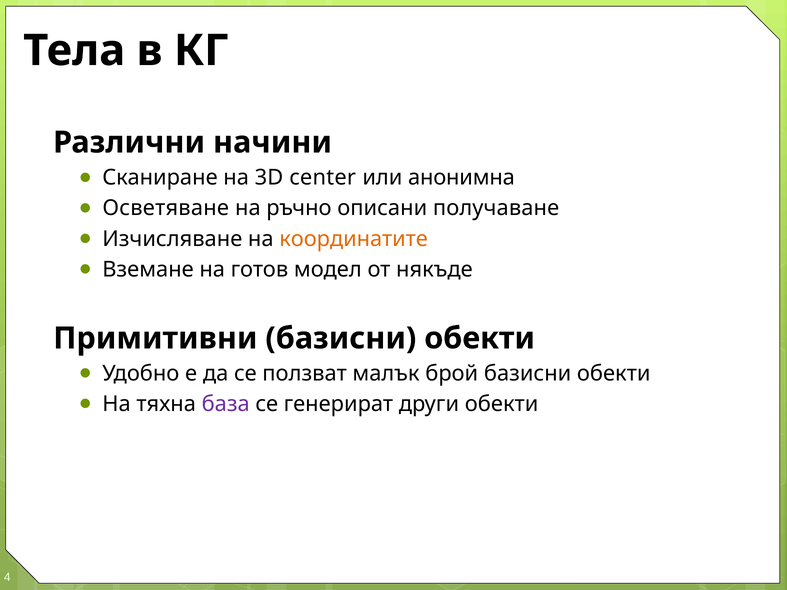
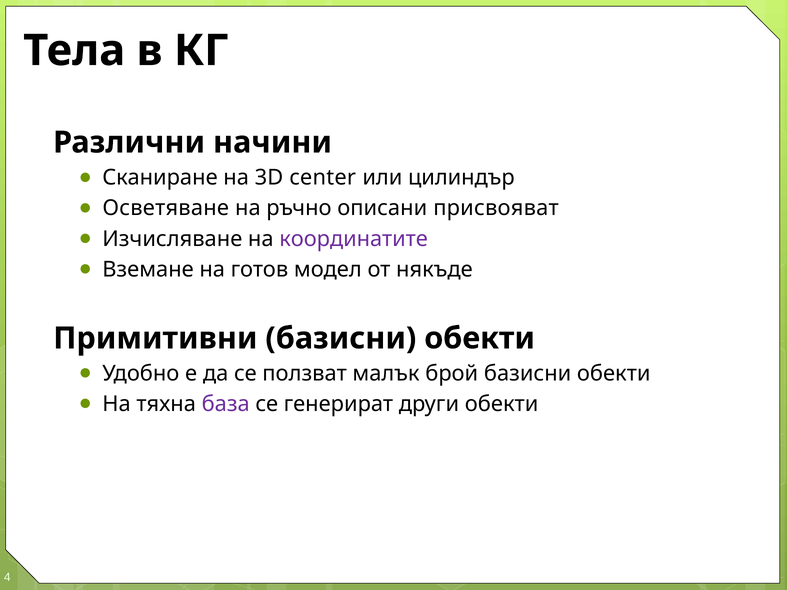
анонимна: анонимна -> цилиндър
получаване: получаване -> присвояват
координатите colour: orange -> purple
